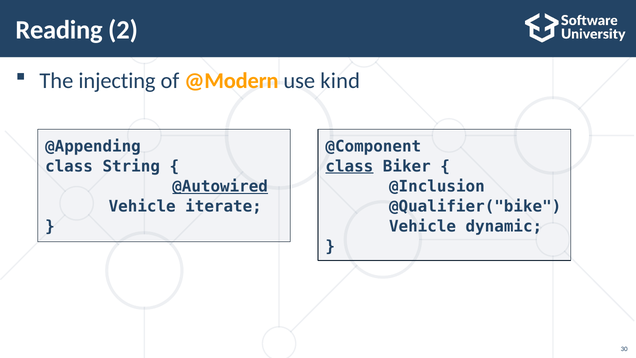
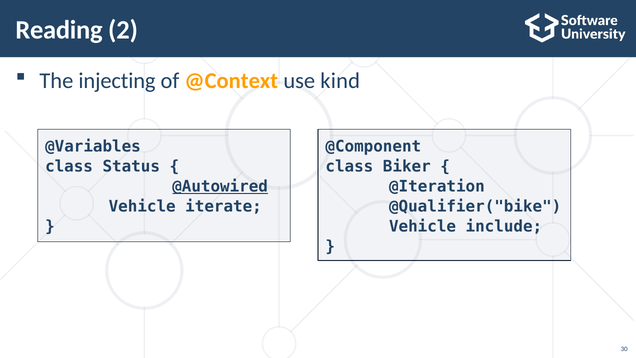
@Modern: @Modern -> @Context
@Appending: @Appending -> @Variables
class at (349, 166) underline: present -> none
String: String -> Status
@Inclusion: @Inclusion -> @Iteration
dynamic: dynamic -> include
